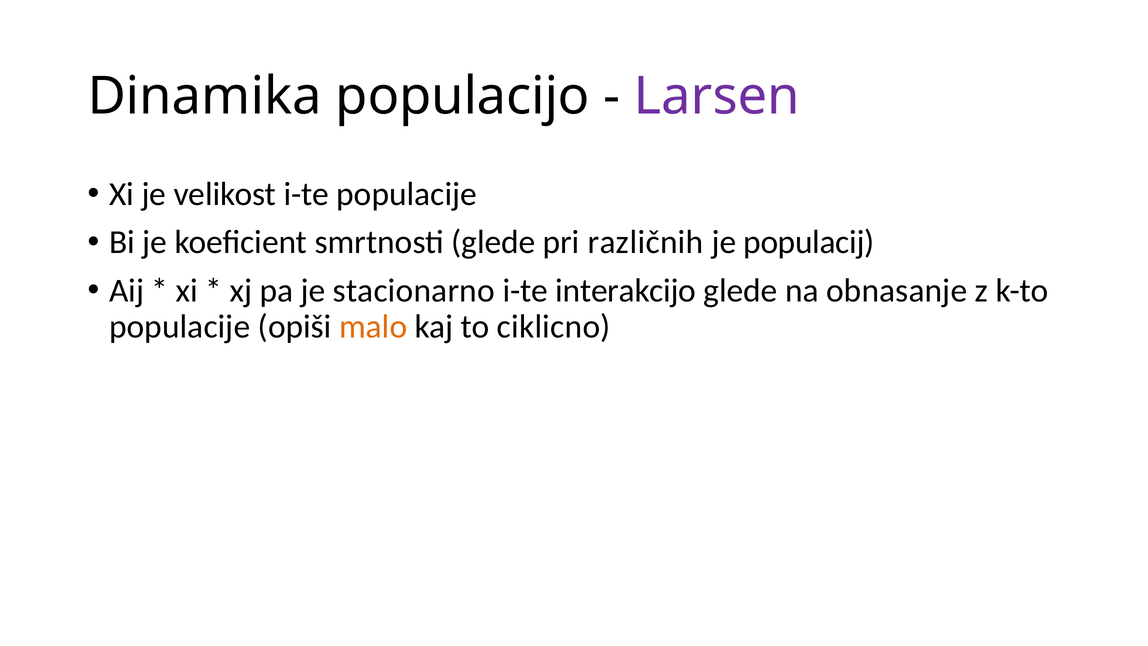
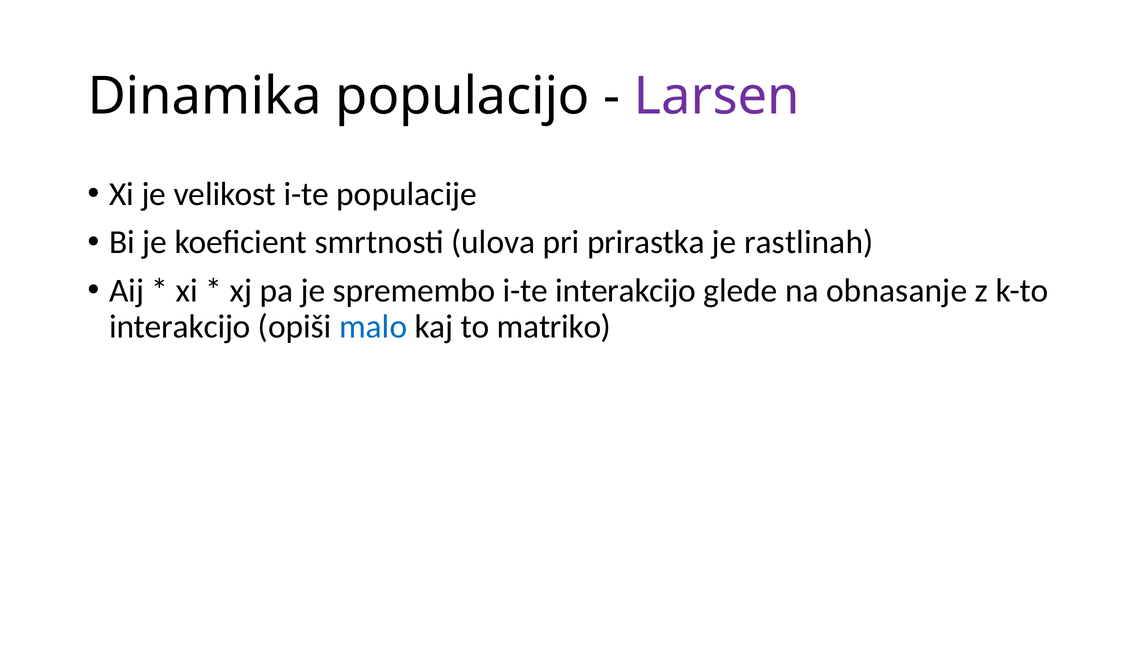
smrtnosti glede: glede -> ulova
različnih: različnih -> prirastka
populacij: populacij -> rastlinah
stacionarno: stacionarno -> spremembo
populacije at (180, 327): populacije -> interakcijo
malo colour: orange -> blue
ciklicno: ciklicno -> matriko
